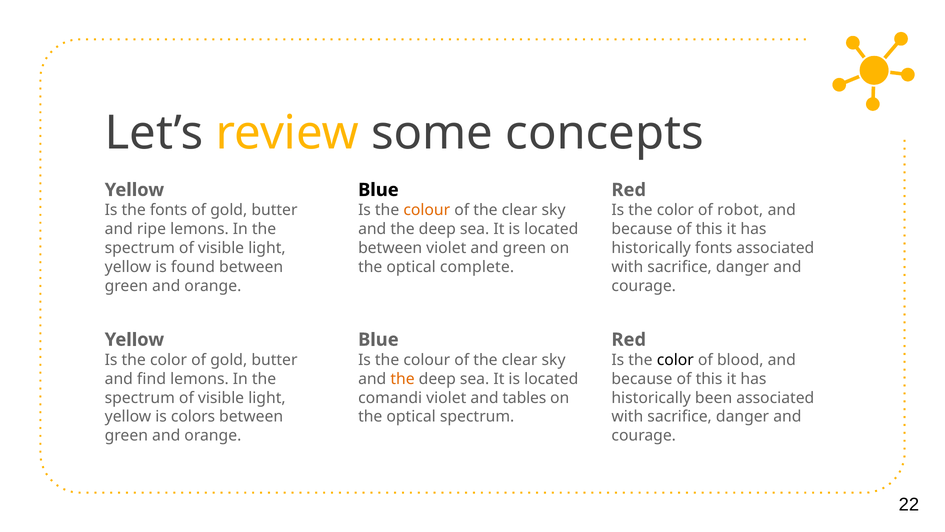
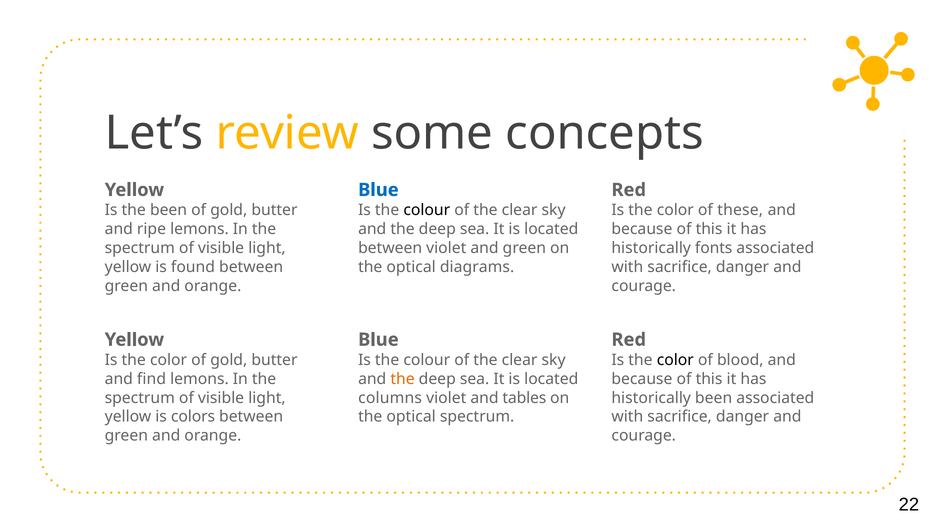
Blue at (378, 190) colour: black -> blue
the fonts: fonts -> been
colour at (427, 210) colour: orange -> black
robot: robot -> these
complete: complete -> diagrams
comandi: comandi -> columns
